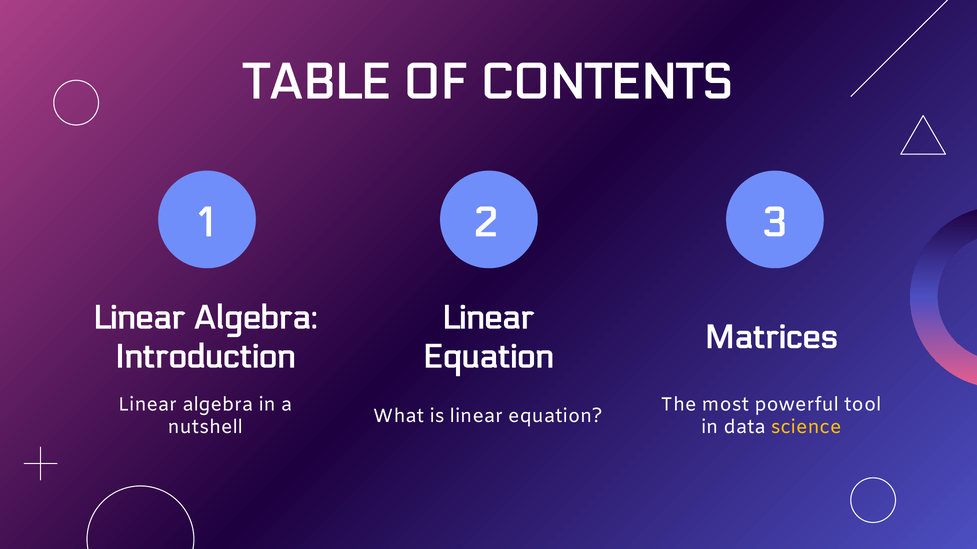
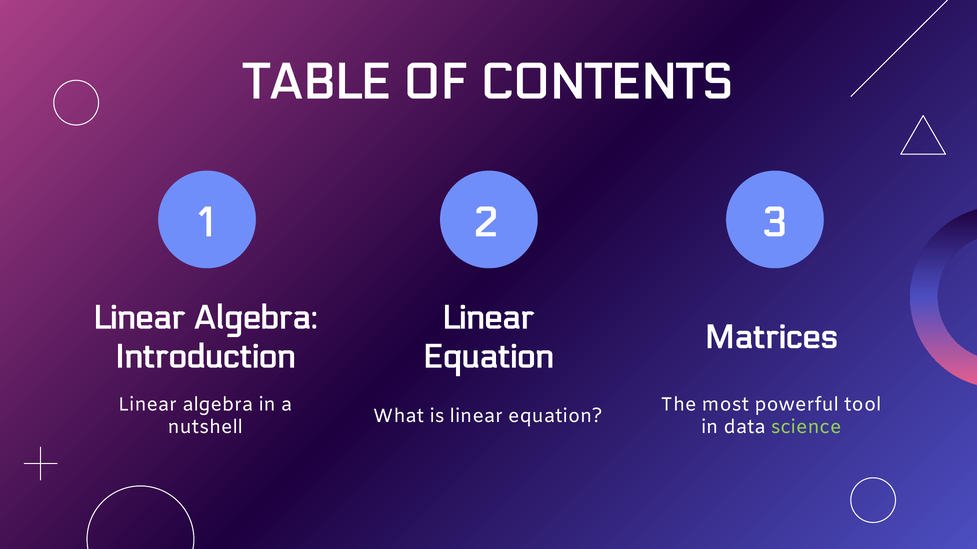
science colour: yellow -> light green
